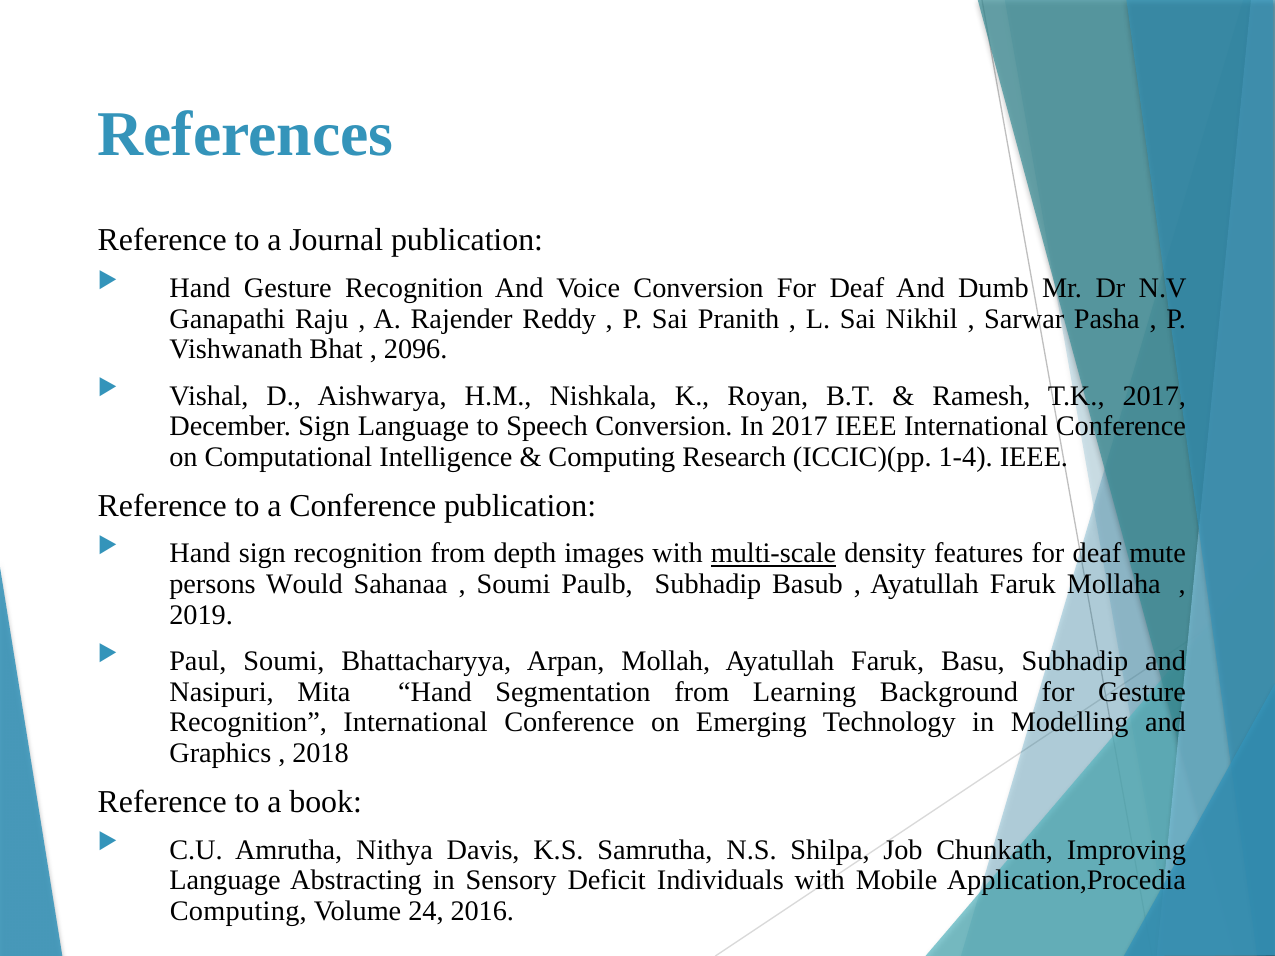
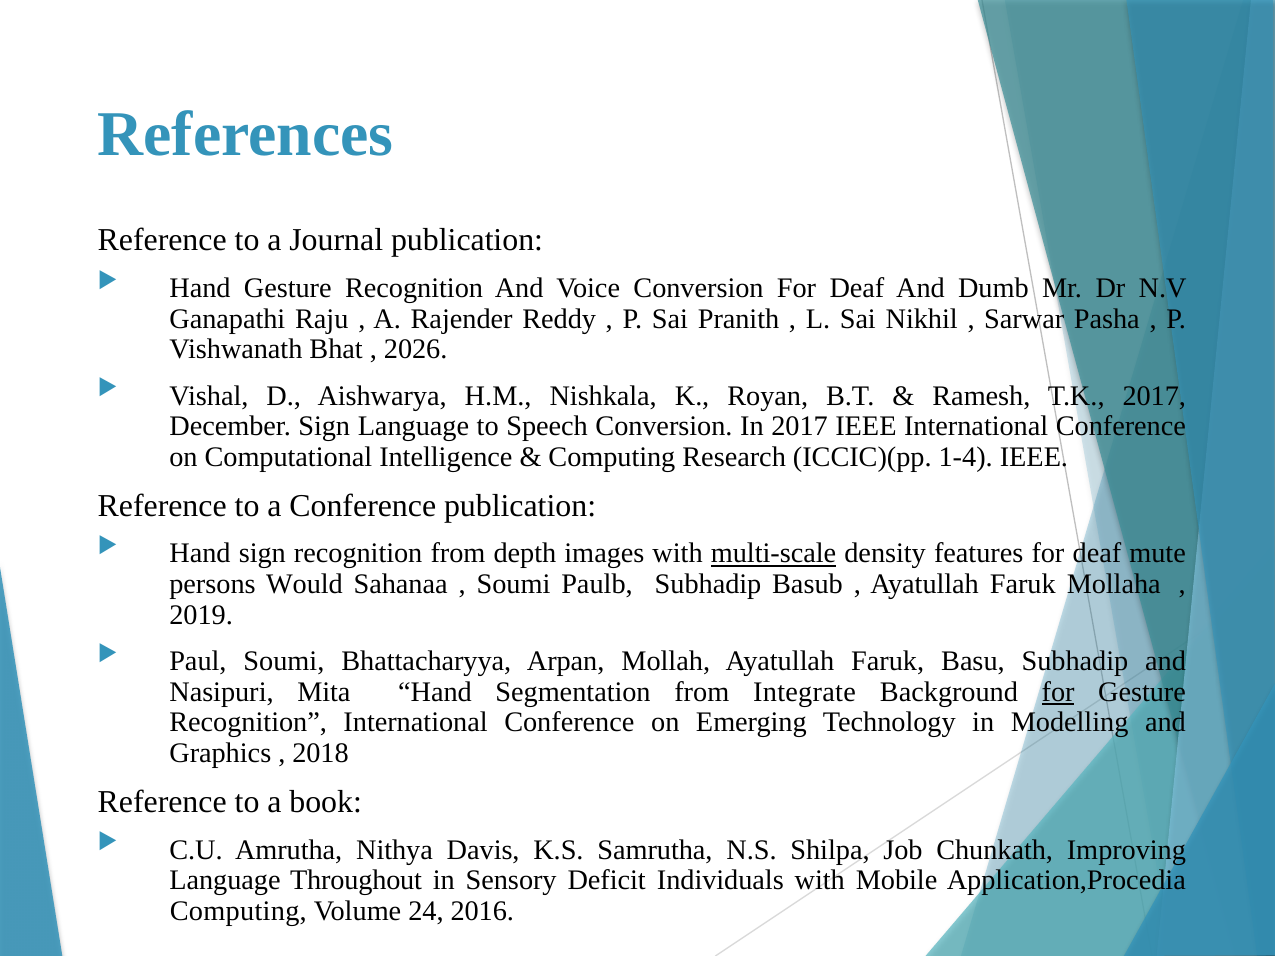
2096: 2096 -> 2026
Learning: Learning -> Integrate
for at (1058, 692) underline: none -> present
Abstracting: Abstracting -> Throughout
